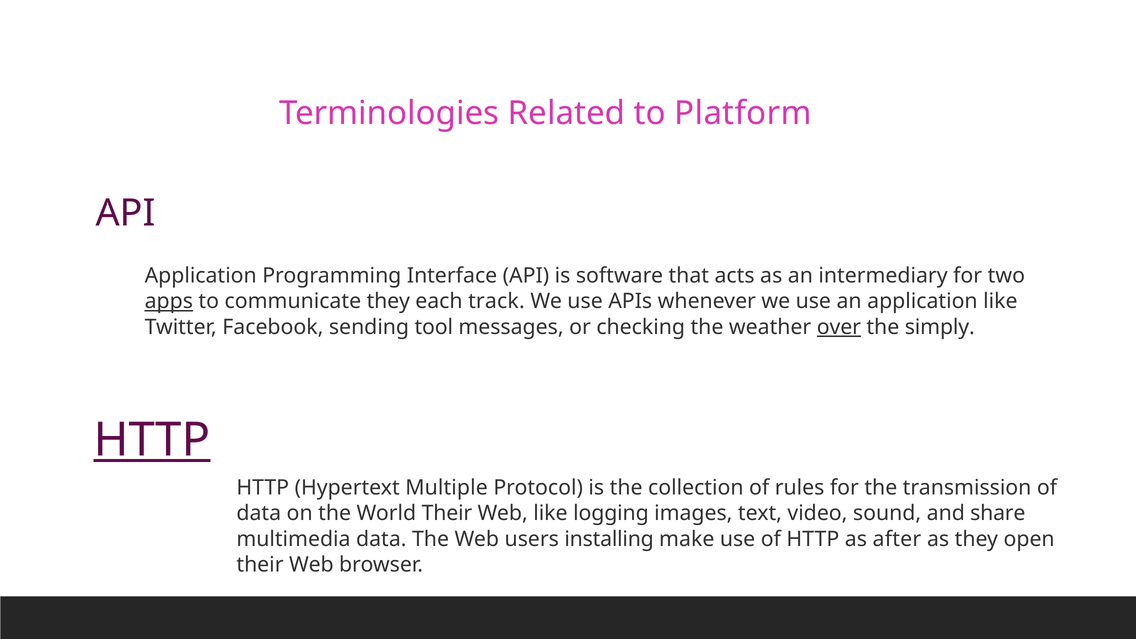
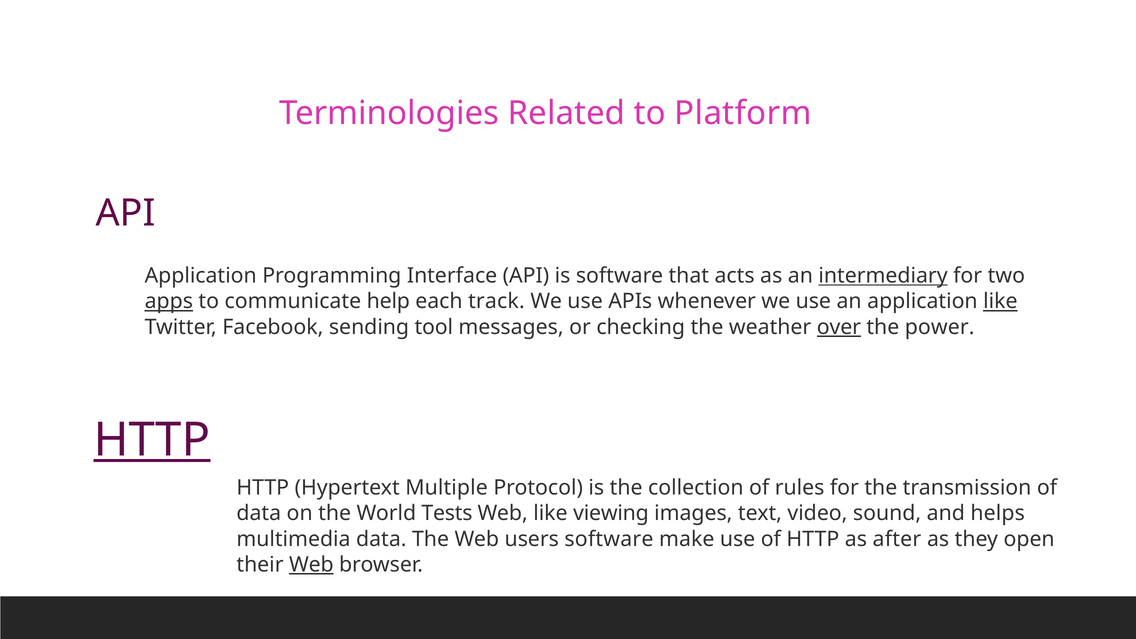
intermediary underline: none -> present
communicate they: they -> help
like at (1000, 301) underline: none -> present
simply: simply -> power
World Their: Their -> Tests
logging: logging -> viewing
share: share -> helps
users installing: installing -> software
Web at (311, 565) underline: none -> present
